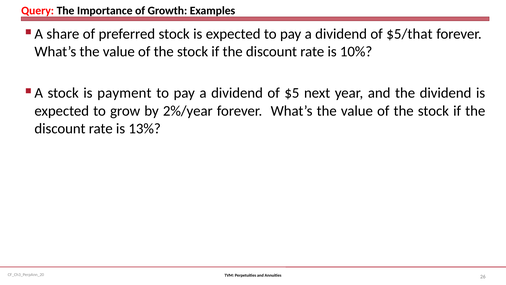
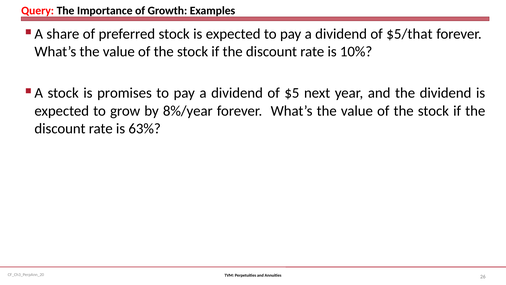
payment: payment -> promises
2%/year: 2%/year -> 8%/year
13%: 13% -> 63%
